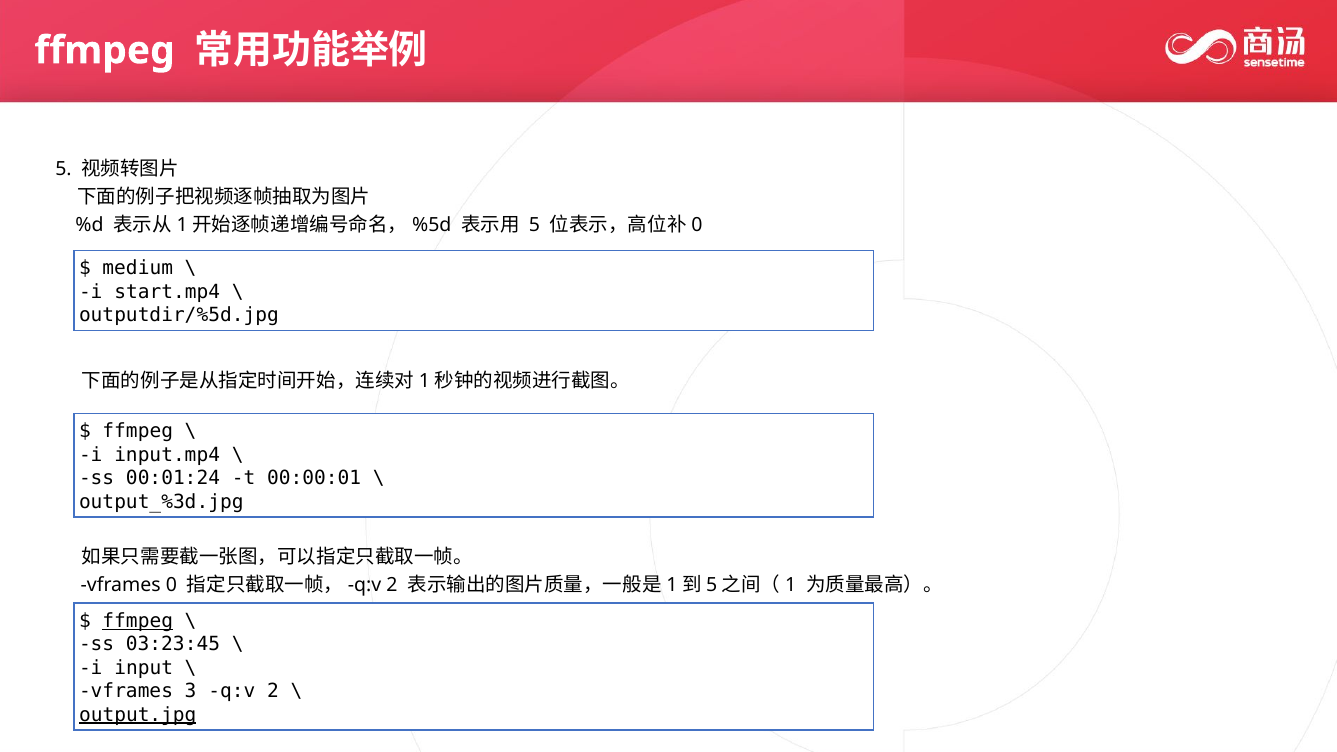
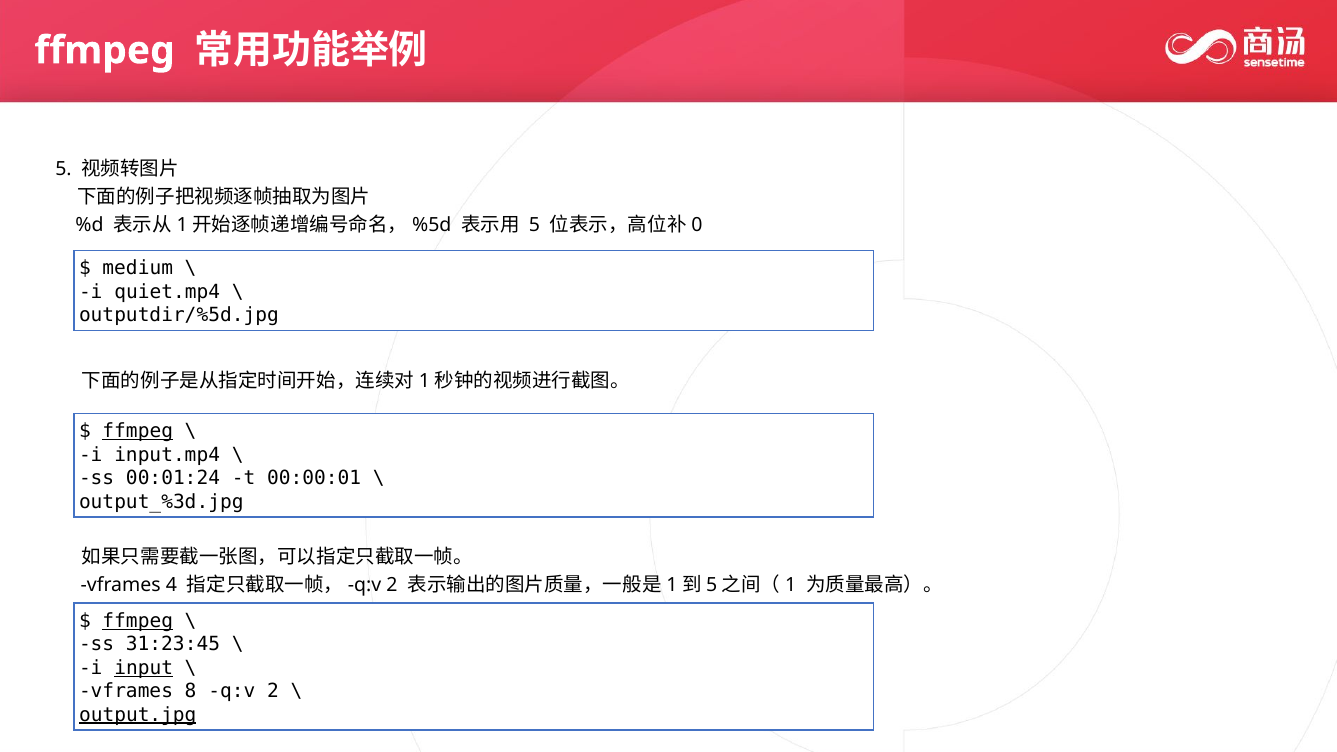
start.mp4: start.mp4 -> quiet.mp4
ffmpeg at (138, 431) underline: none -> present
0: 0 -> 4
03:23:45: 03:23:45 -> 31:23:45
input underline: none -> present
3: 3 -> 8
